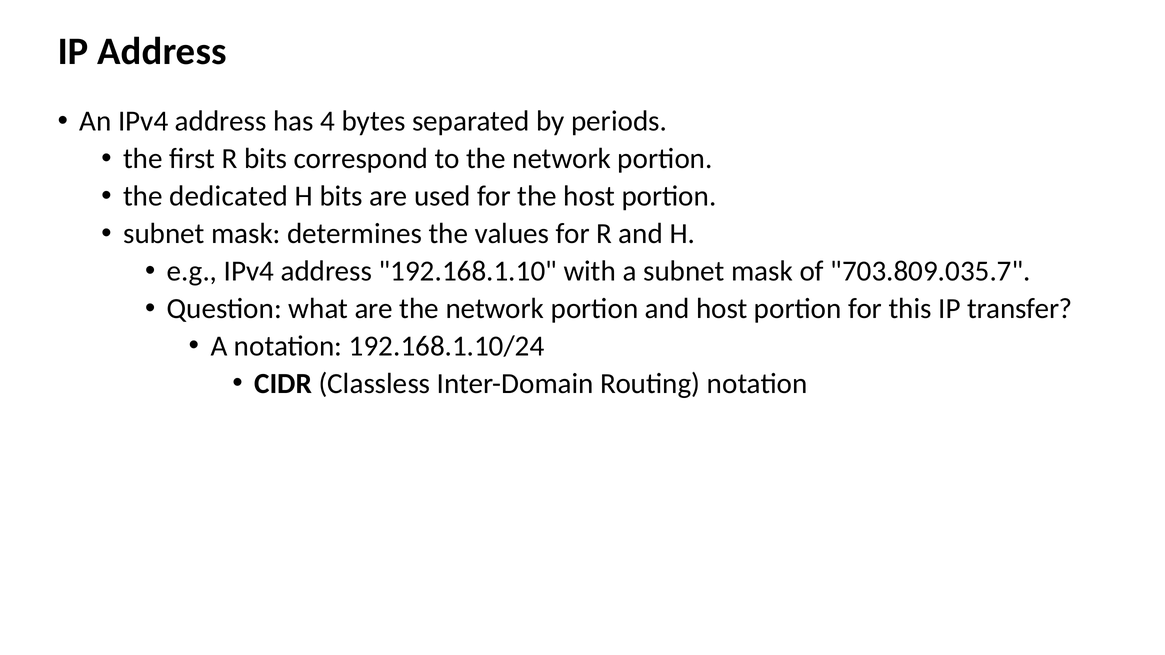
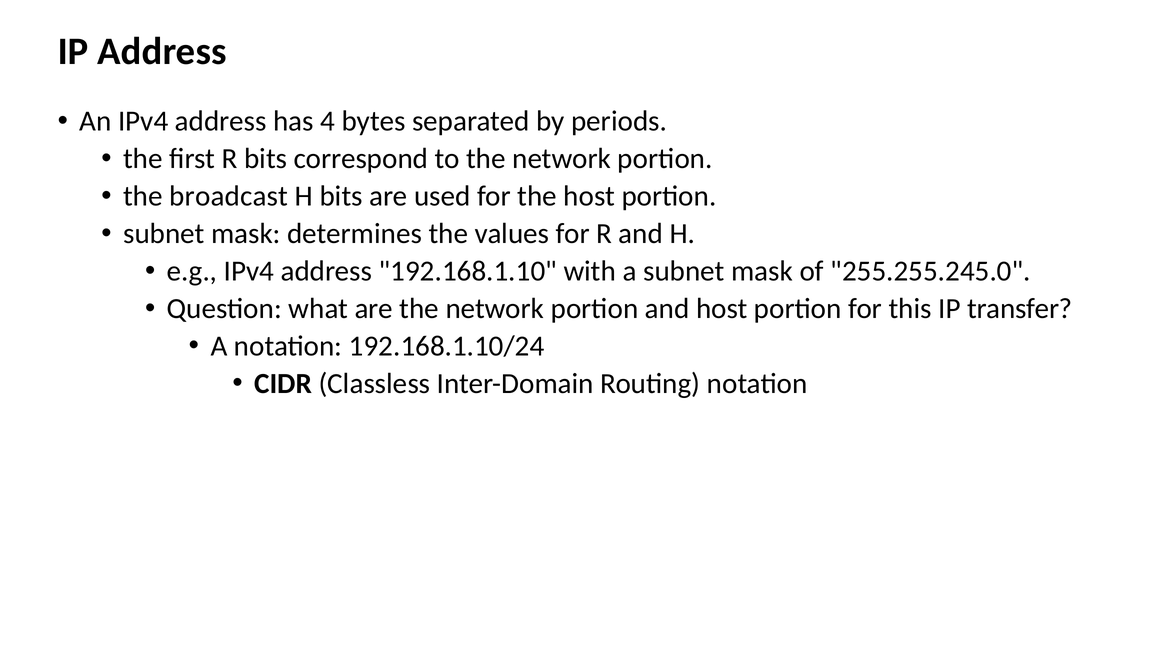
dedicated: dedicated -> broadcast
703.809.035.7: 703.809.035.7 -> 255.255.245.0
